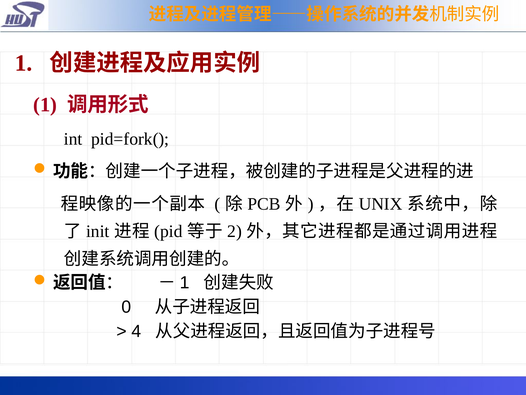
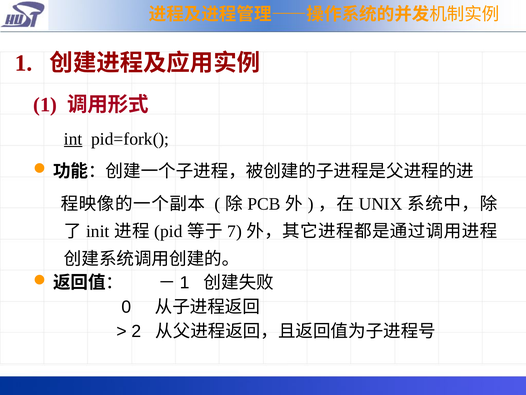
int underline: none -> present
2: 2 -> 7
4: 4 -> 2
